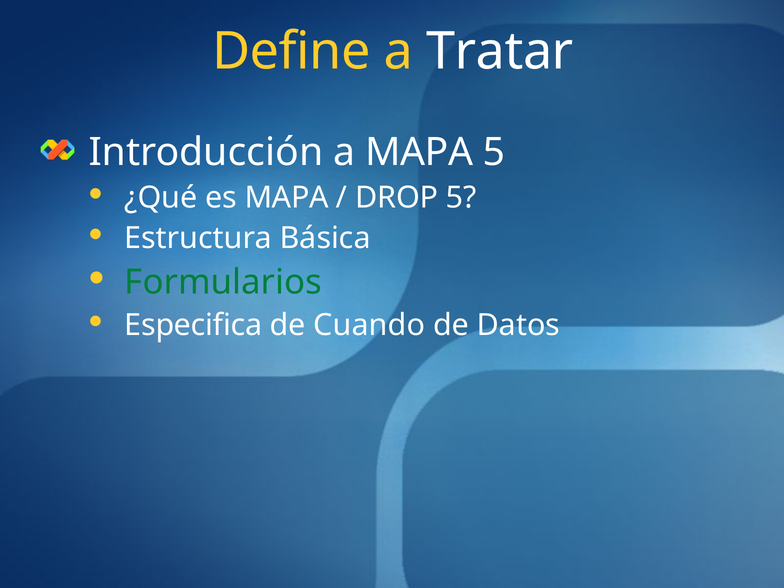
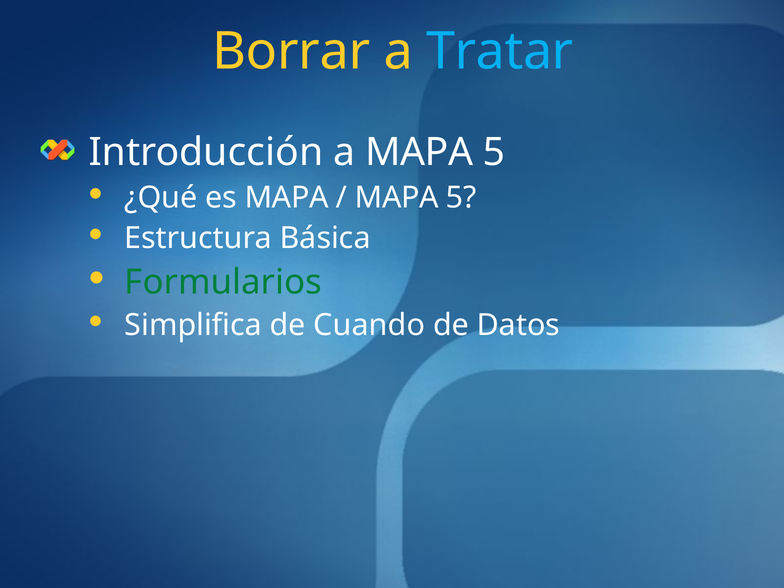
Define: Define -> Borrar
Tratar colour: white -> light blue
DROP at (397, 198): DROP -> MAPA
Especifica: Especifica -> Simplifica
